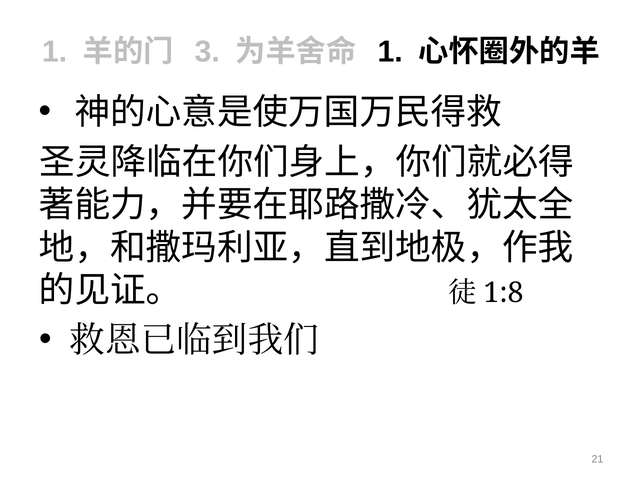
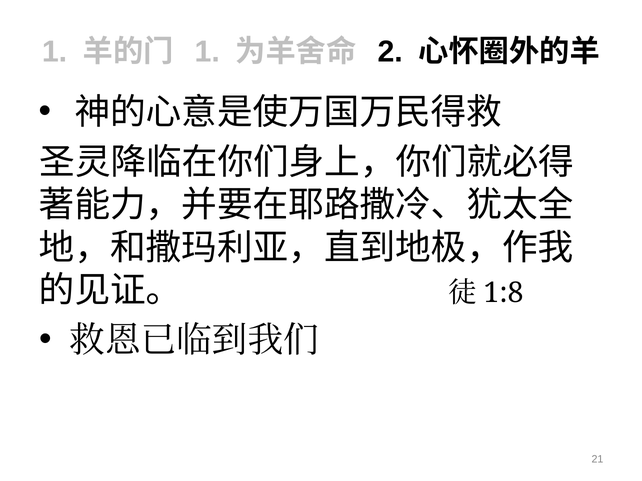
3 at (207, 52): 3 -> 1
1 at (390, 52): 1 -> 2
